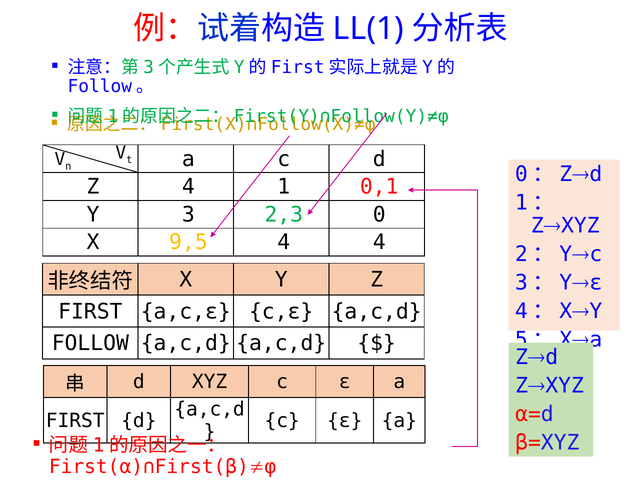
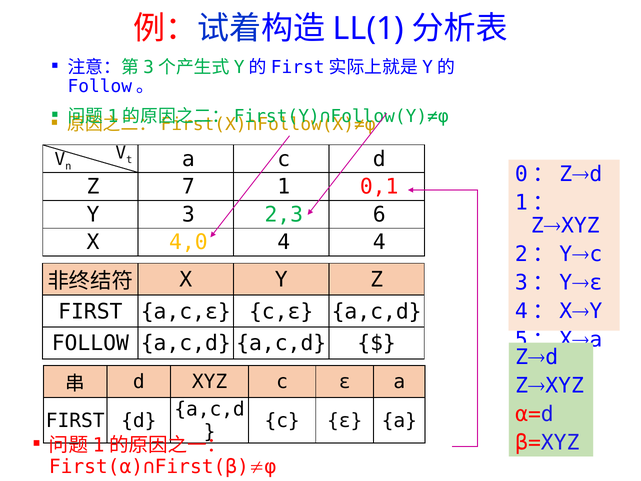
Z 4: 4 -> 7
0: 0 -> 6
9,5: 9,5 -> 4,0
